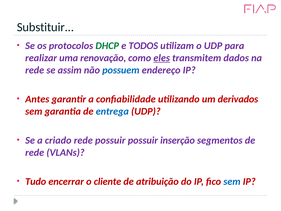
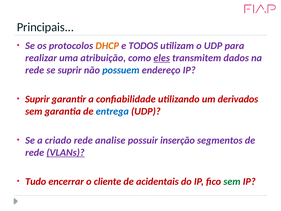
Substituir: Substituir -> Principais
DHCP colour: green -> orange
renovação: renovação -> atribuição
se assim: assim -> suprir
Antes at (37, 99): Antes -> Suprir
rede possuir: possuir -> analise
VLANs underline: none -> present
atribuição: atribuição -> acidentais
sem at (232, 181) colour: blue -> green
